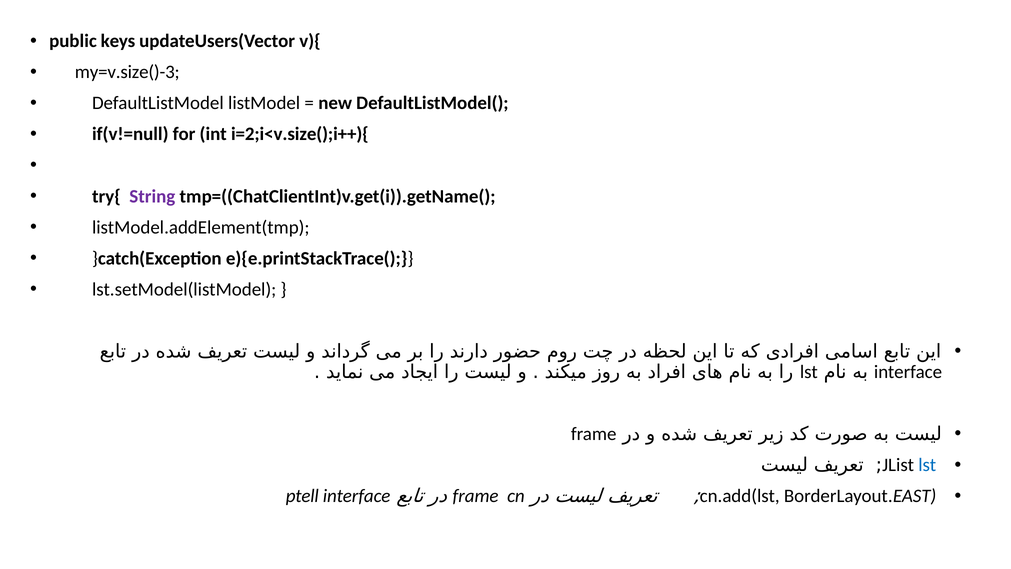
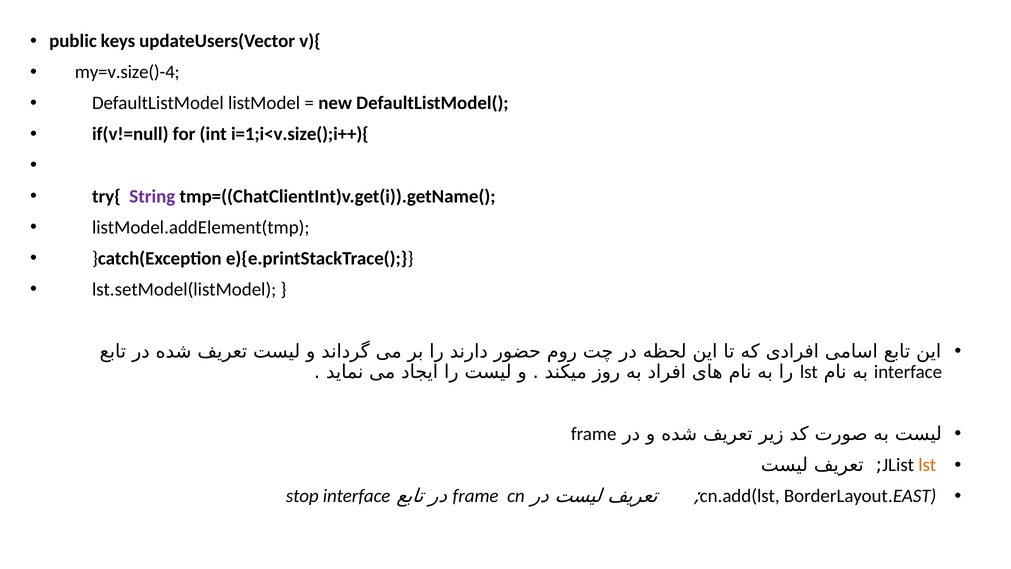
my=v.size()-3: my=v.size()-3 -> my=v.size()-4
i=2;i<v.size();i++){: i=2;i<v.size();i++){ -> i=1;i<v.size();i++){
lst at (927, 465) colour: blue -> orange
ptell: ptell -> stop
